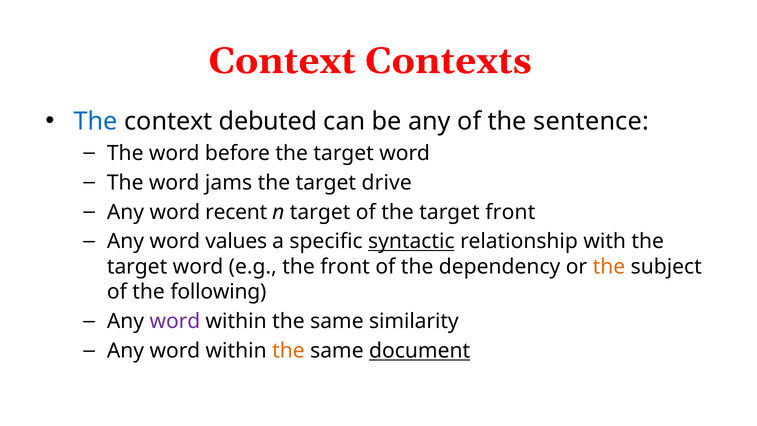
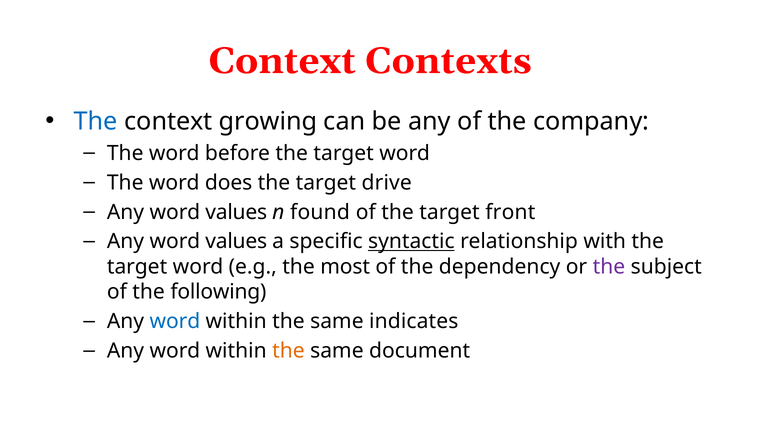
debuted: debuted -> growing
sentence: sentence -> company
jams: jams -> does
recent at (236, 212): recent -> values
n target: target -> found
the front: front -> most
the at (609, 267) colour: orange -> purple
word at (175, 321) colour: purple -> blue
similarity: similarity -> indicates
document underline: present -> none
